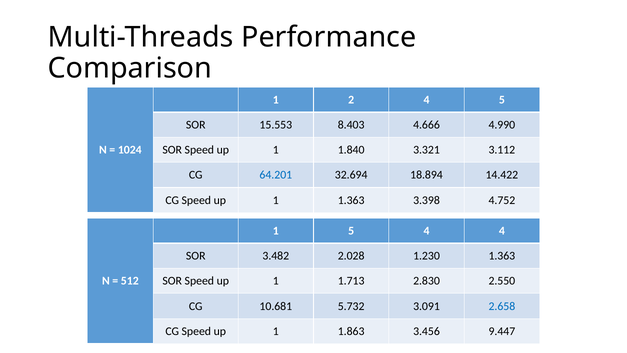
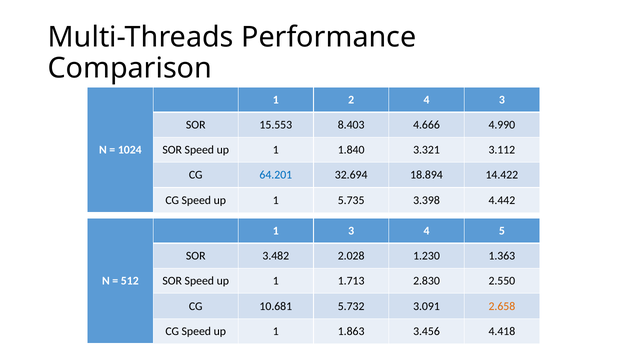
4 5: 5 -> 3
1 1.363: 1.363 -> 5.735
4.752: 4.752 -> 4.442
1 5: 5 -> 3
4 4: 4 -> 5
2.658 colour: blue -> orange
9.447: 9.447 -> 4.418
